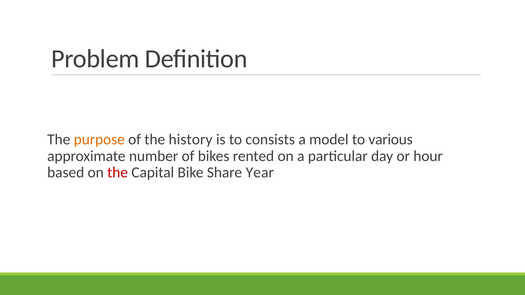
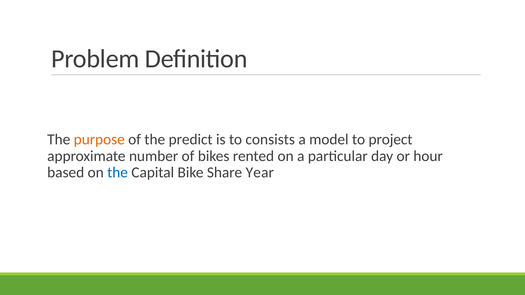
history: history -> predict
various: various -> project
the at (118, 173) colour: red -> blue
